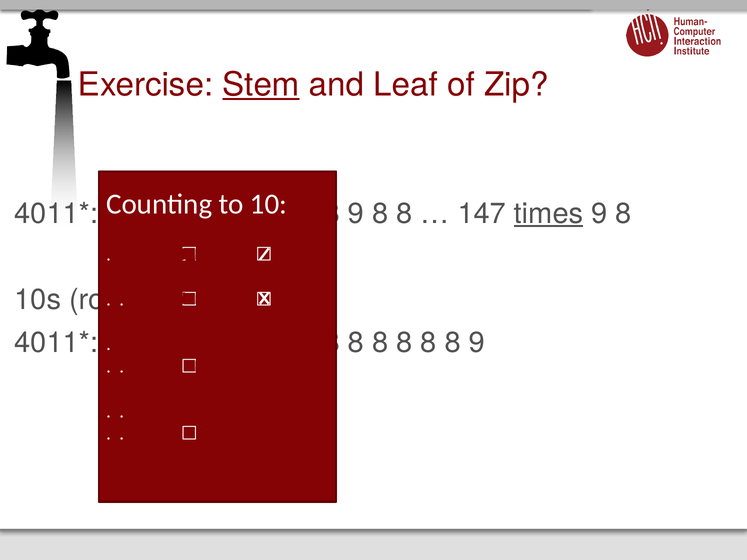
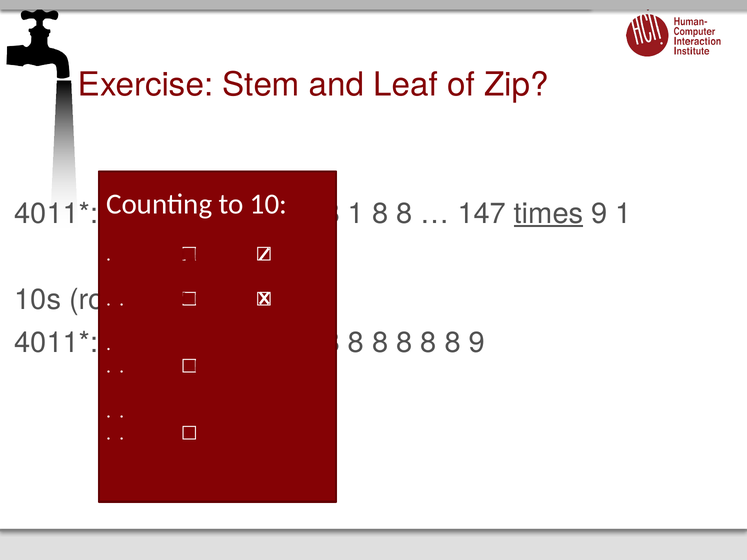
Stem underline: present -> none
9 at (356, 214): 9 -> 1
8 at (624, 214): 8 -> 1
